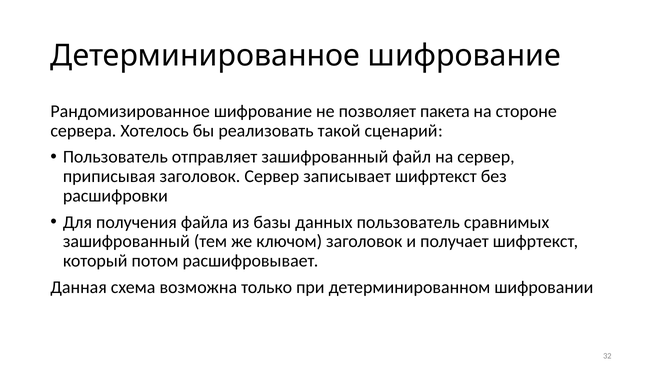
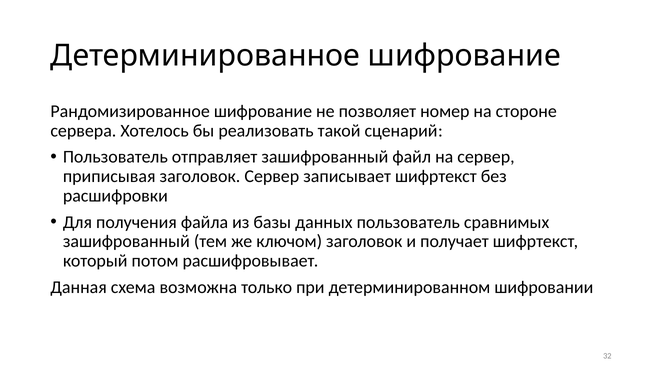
пакета: пакета -> номер
